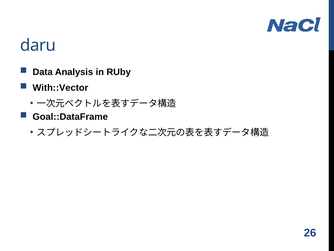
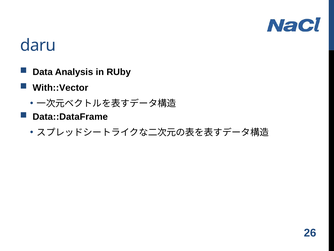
Goal::DataFrame: Goal::DataFrame -> Data::DataFrame
